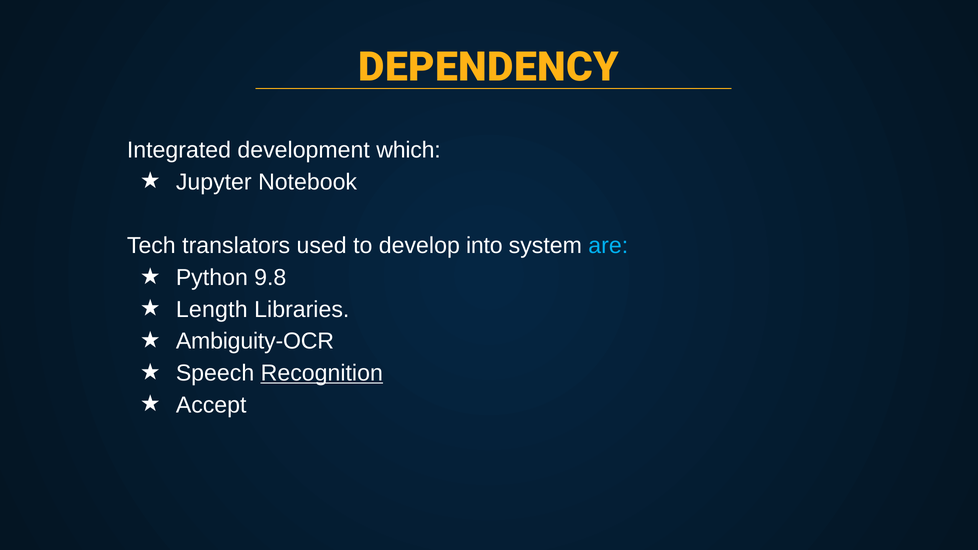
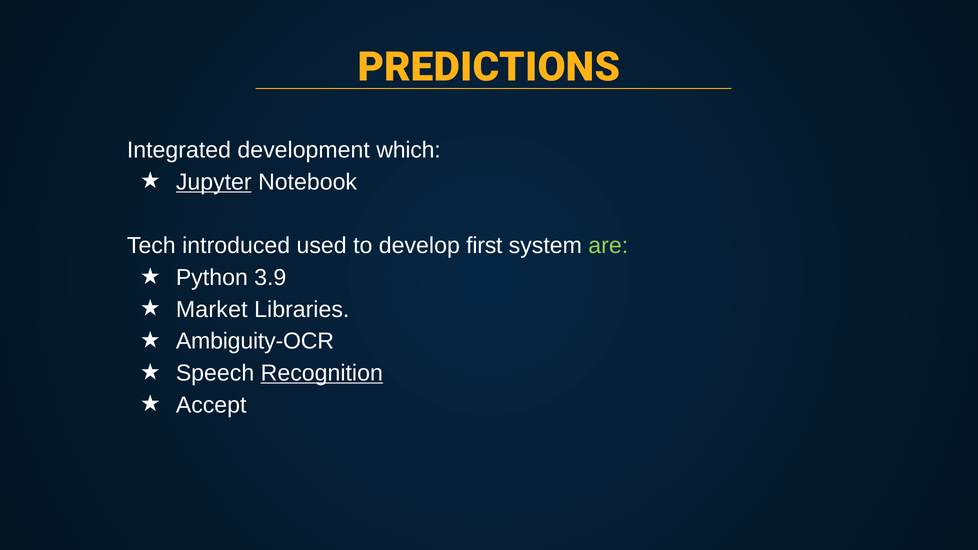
DEPENDENCY: DEPENDENCY -> PREDICTIONS
Jupyter underline: none -> present
translators: translators -> introduced
into: into -> first
are colour: light blue -> light green
9.8: 9.8 -> 3.9
Length: Length -> Market
